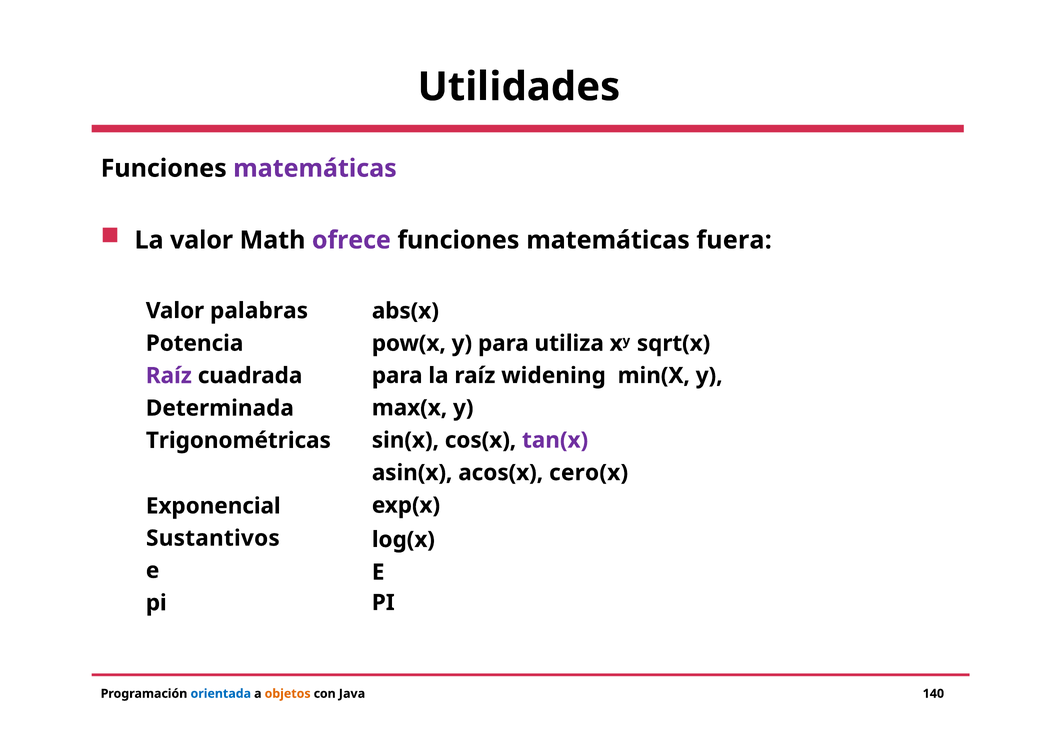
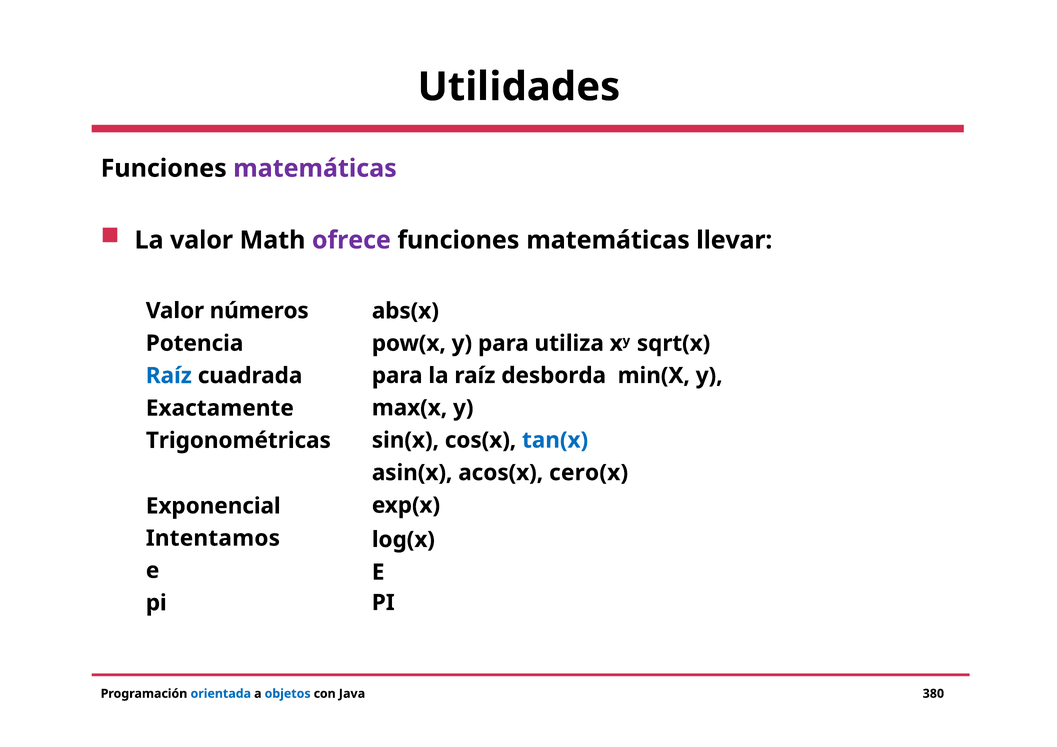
fuera: fuera -> llevar
palabras: palabras -> números
widening: widening -> desborda
Raíz at (169, 376) colour: purple -> blue
Determinada: Determinada -> Exactamente
tan(x colour: purple -> blue
Sustantivos: Sustantivos -> Intentamos
objetos colour: orange -> blue
140: 140 -> 380
